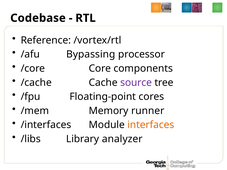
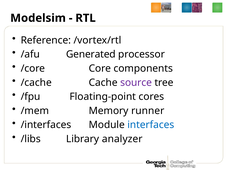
Codebase: Codebase -> Modelsim
Bypassing: Bypassing -> Generated
interfaces colour: orange -> blue
